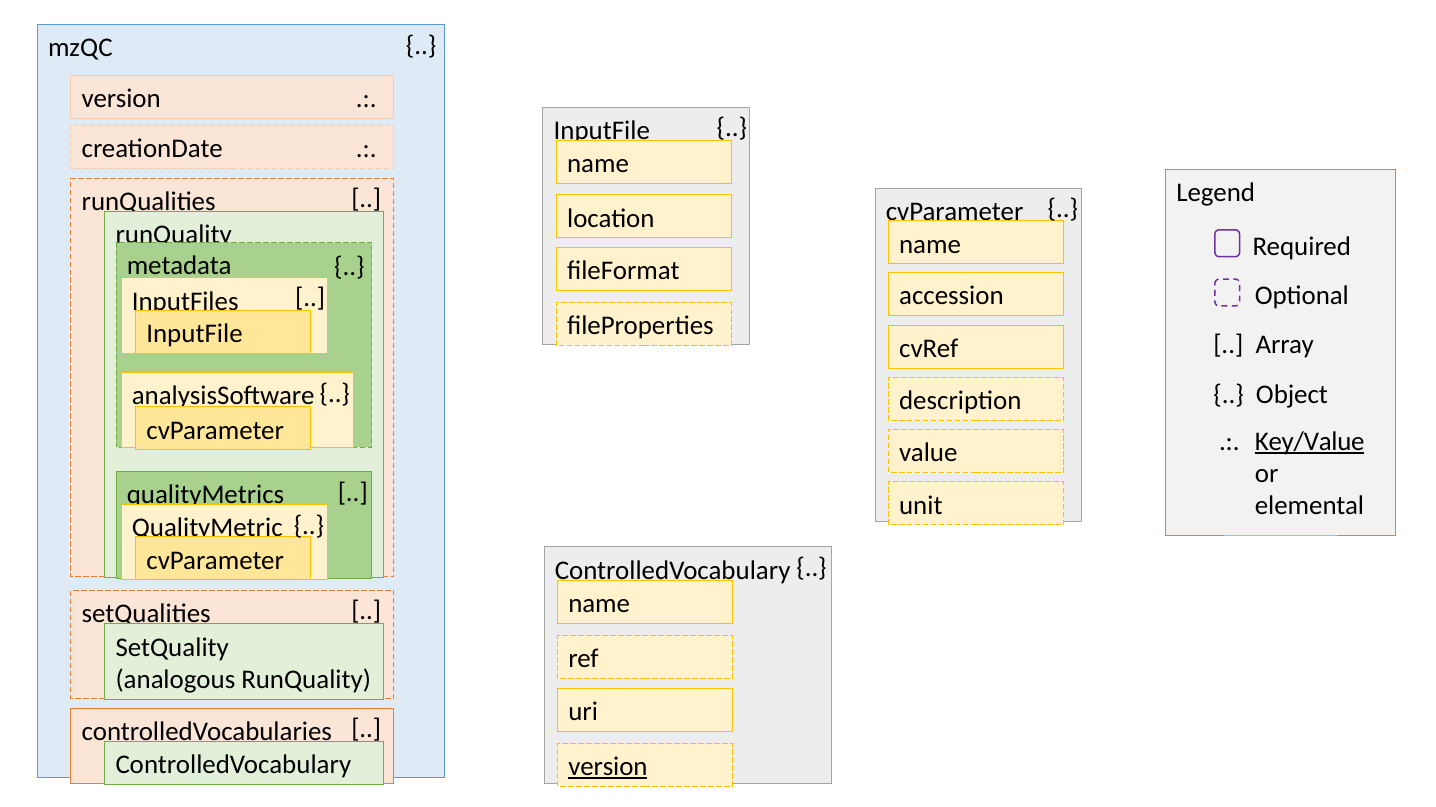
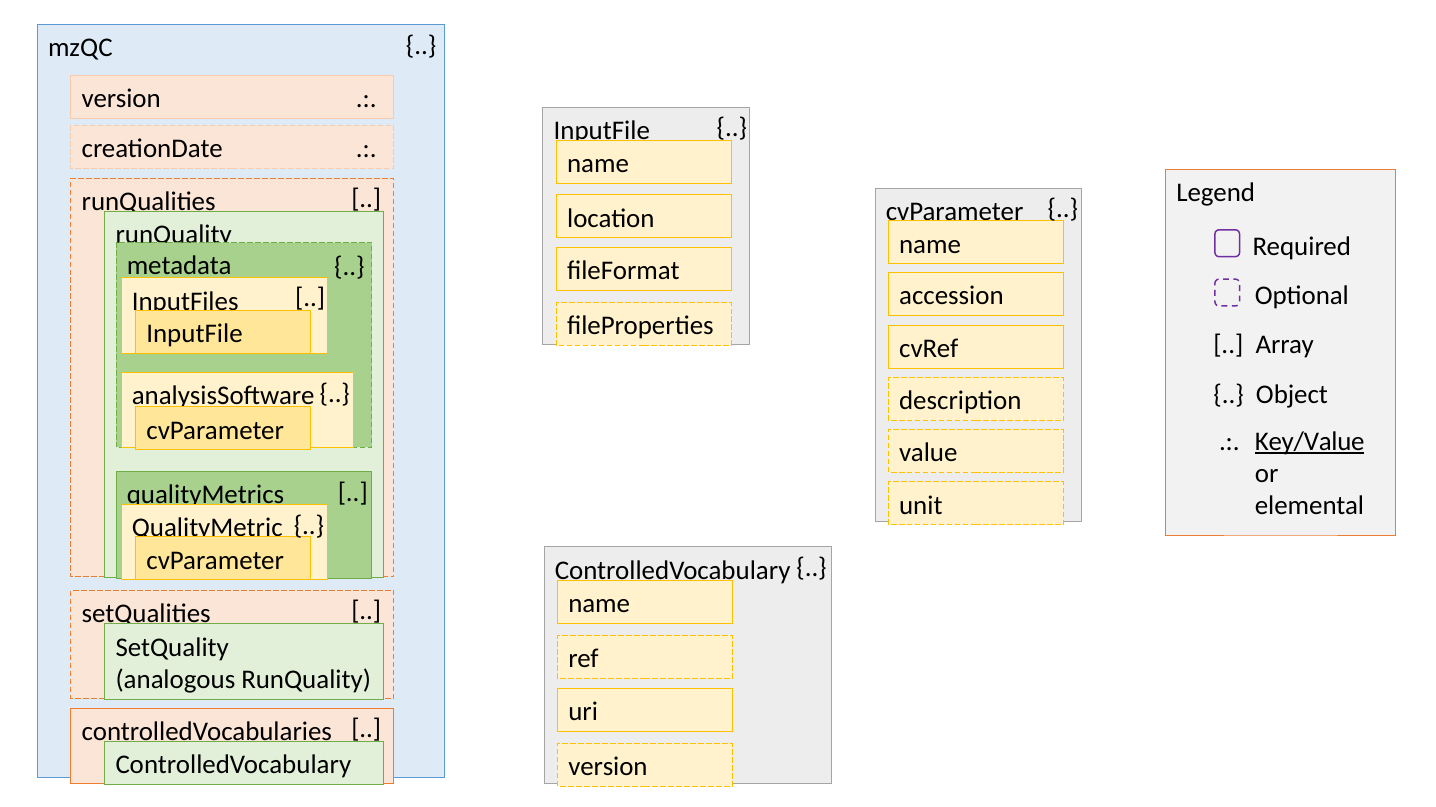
version at (608, 767) underline: present -> none
